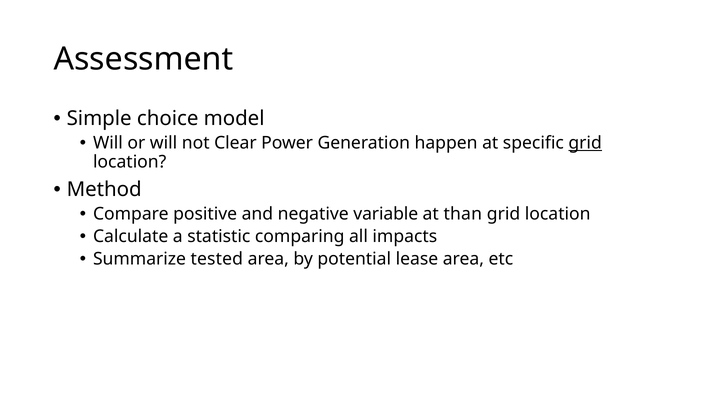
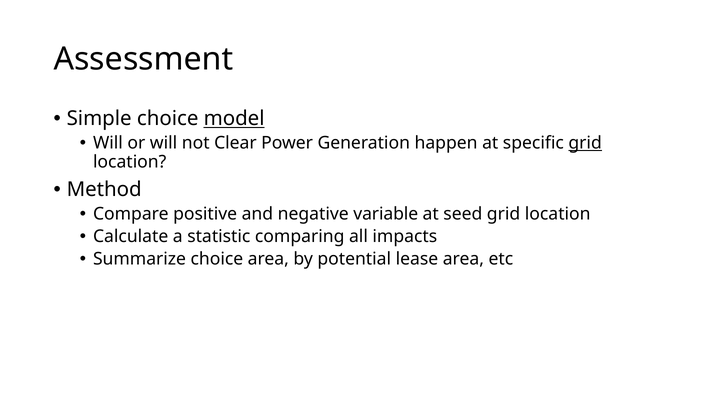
model underline: none -> present
than: than -> seed
Summarize tested: tested -> choice
